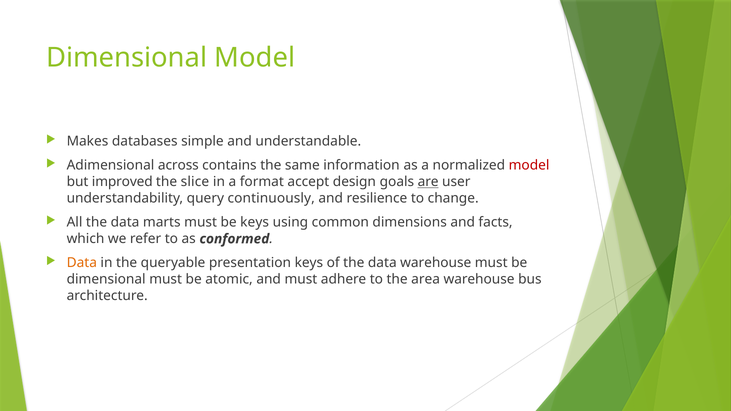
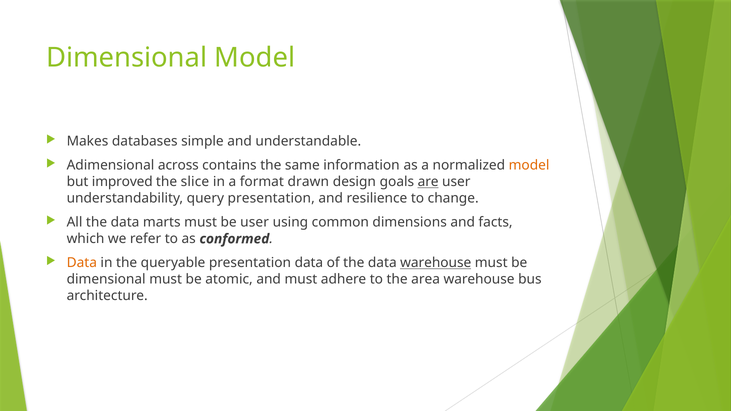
model at (529, 166) colour: red -> orange
accept: accept -> drawn
query continuously: continuously -> presentation
be keys: keys -> user
presentation keys: keys -> data
warehouse at (436, 263) underline: none -> present
